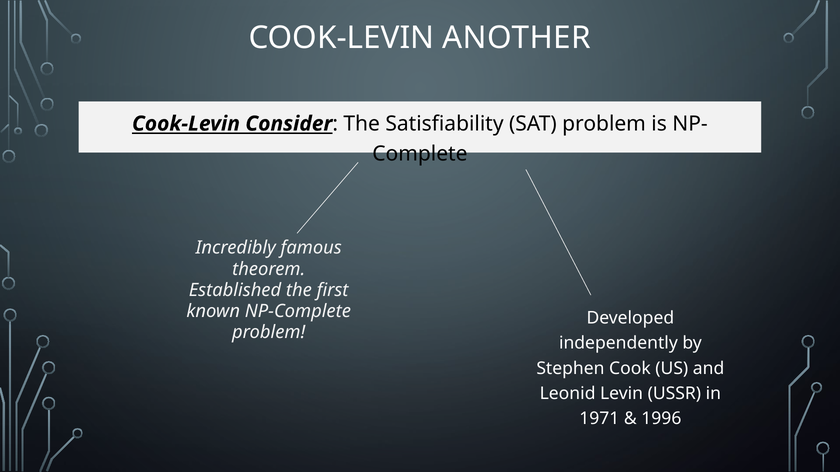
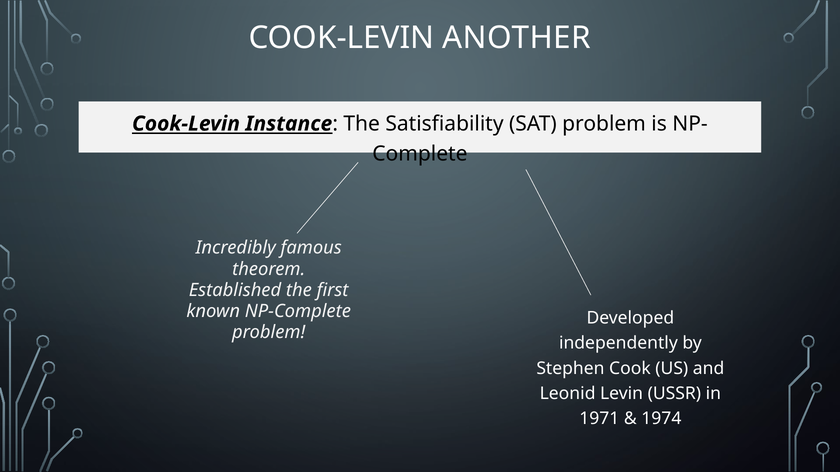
Consider: Consider -> Instance
1996: 1996 -> 1974
